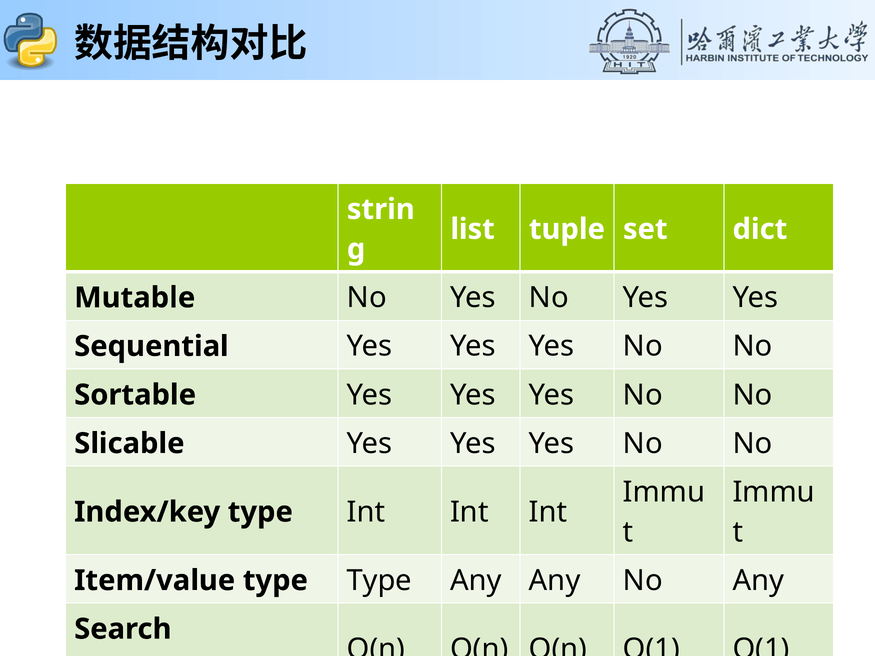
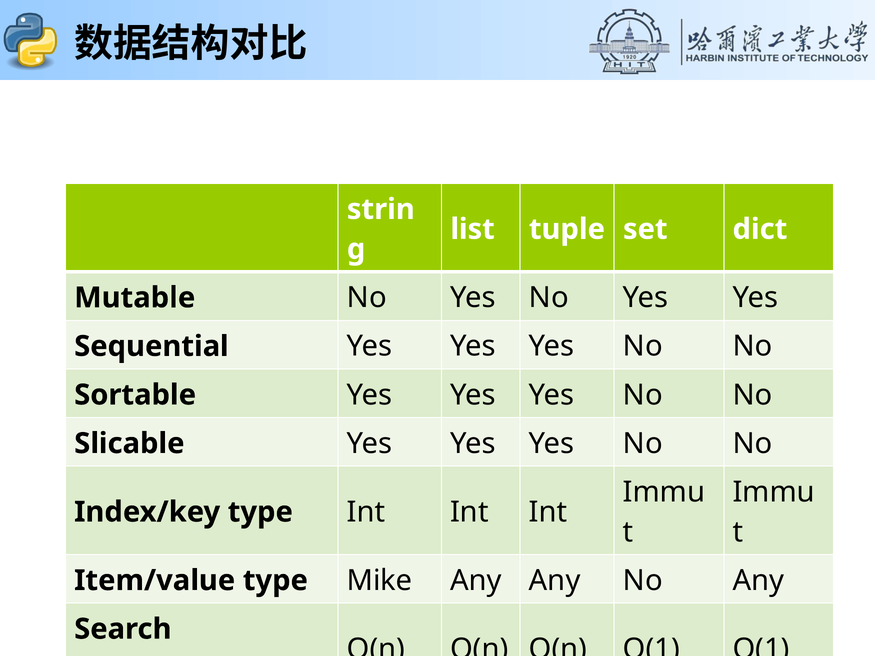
type Type: Type -> Mike
